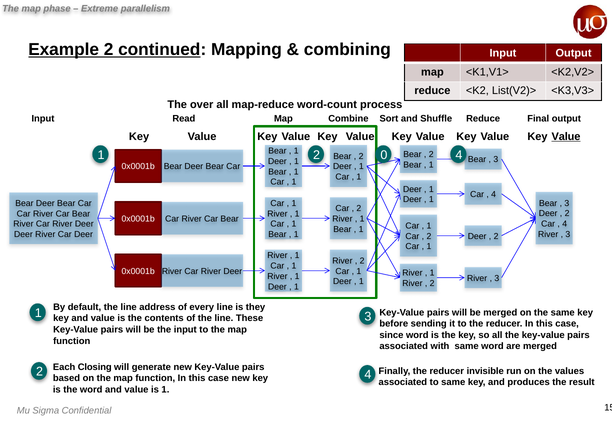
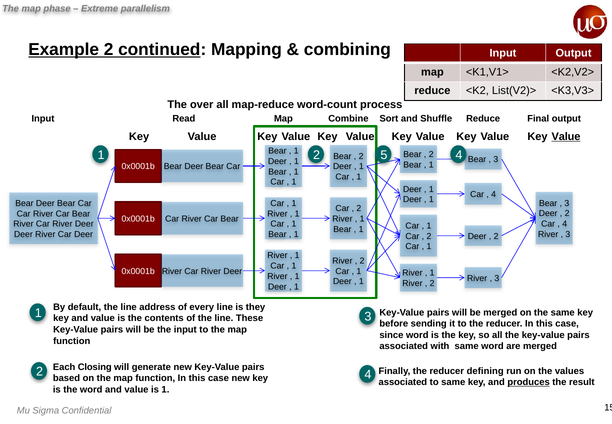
0: 0 -> 5
invisible: invisible -> defining
produces underline: none -> present
